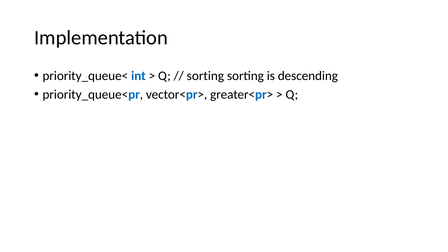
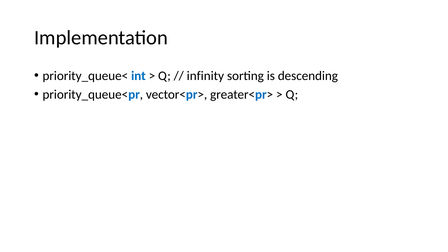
sorting at (205, 76): sorting -> infinity
